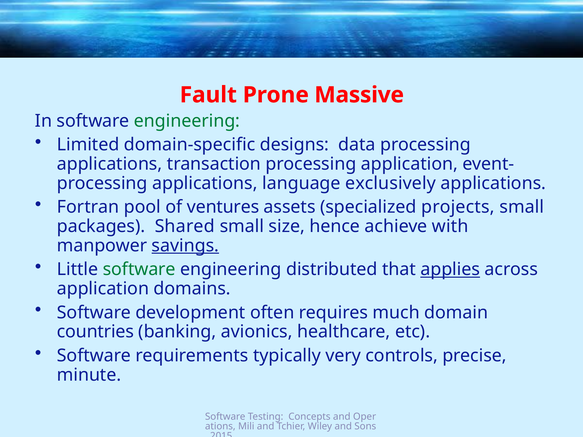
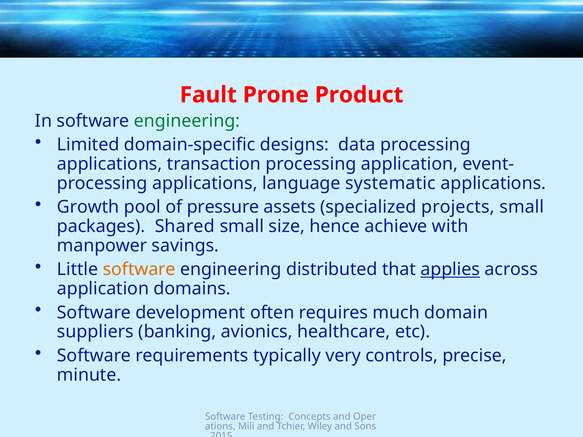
Massive: Massive -> Product
exclusively: exclusively -> systematic
Fortran: Fortran -> Growth
ventures: ventures -> pressure
savings underline: present -> none
software at (139, 270) colour: green -> orange
countries: countries -> suppliers
